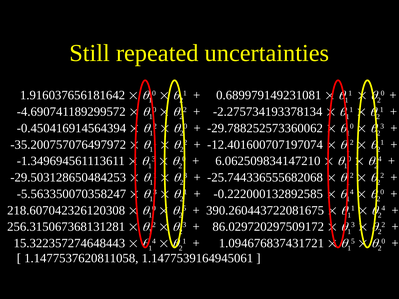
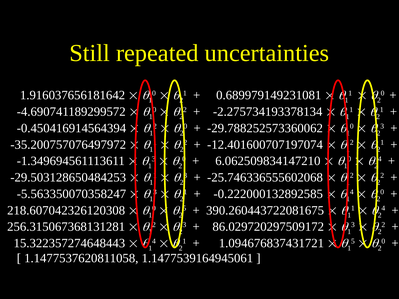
-25.744336555682068: -25.744336555682068 -> -25.746336555602068
